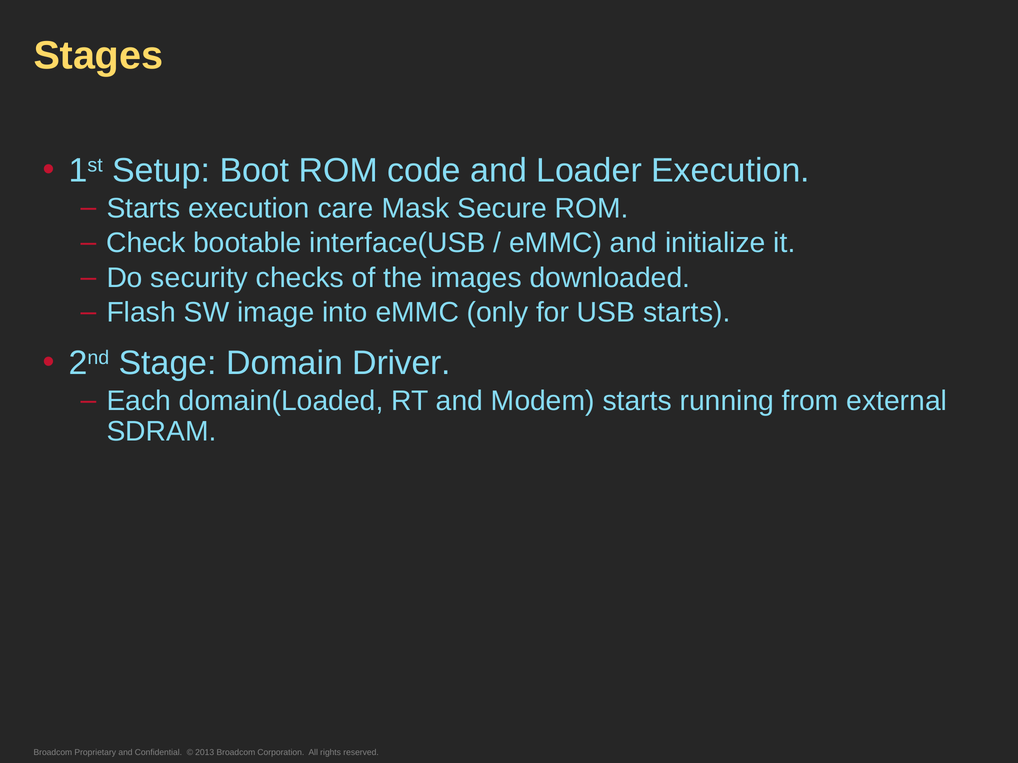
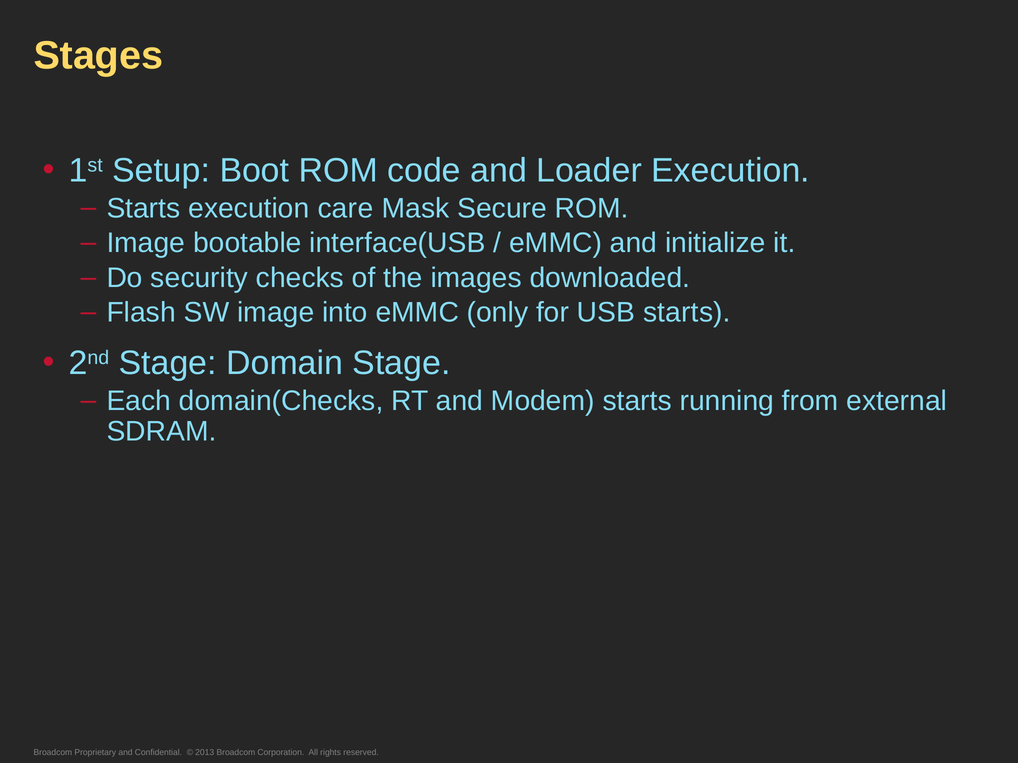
Check at (146, 243): Check -> Image
Domain Driver: Driver -> Stage
domain(Loaded: domain(Loaded -> domain(Checks
